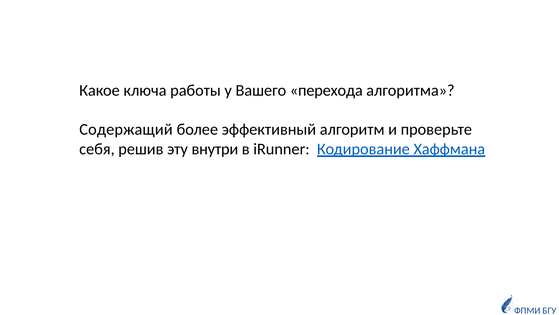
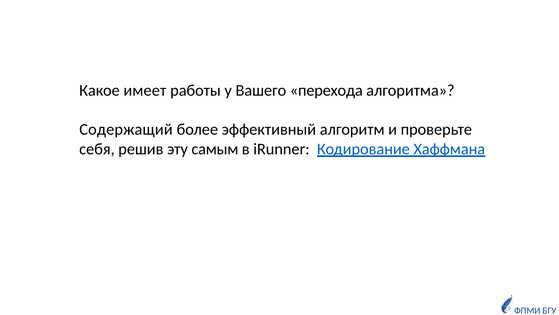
ключа: ключа -> имеет
внутри: внутри -> самым
